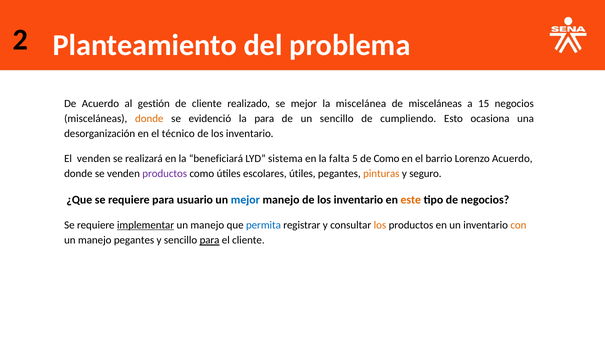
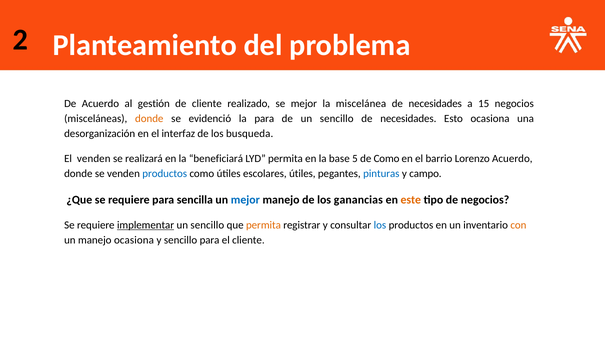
misceláneas at (435, 104): misceláneas -> necesidades
cumpliendo at (408, 119): cumpliendo -> necesidades
técnico: técnico -> interfaz
inventario at (250, 134): inventario -> busqueda
LYD sistema: sistema -> permita
falta: falta -> base
productos at (165, 174) colour: purple -> blue
pinturas colour: orange -> blue
seguro: seguro -> campo
usuario: usuario -> sencilla
manejo de los inventario: inventario -> ganancias
manejo at (207, 225): manejo -> sencillo
permita at (263, 225) colour: blue -> orange
los at (380, 225) colour: orange -> blue
manejo pegantes: pegantes -> ocasiona
para at (210, 241) underline: present -> none
